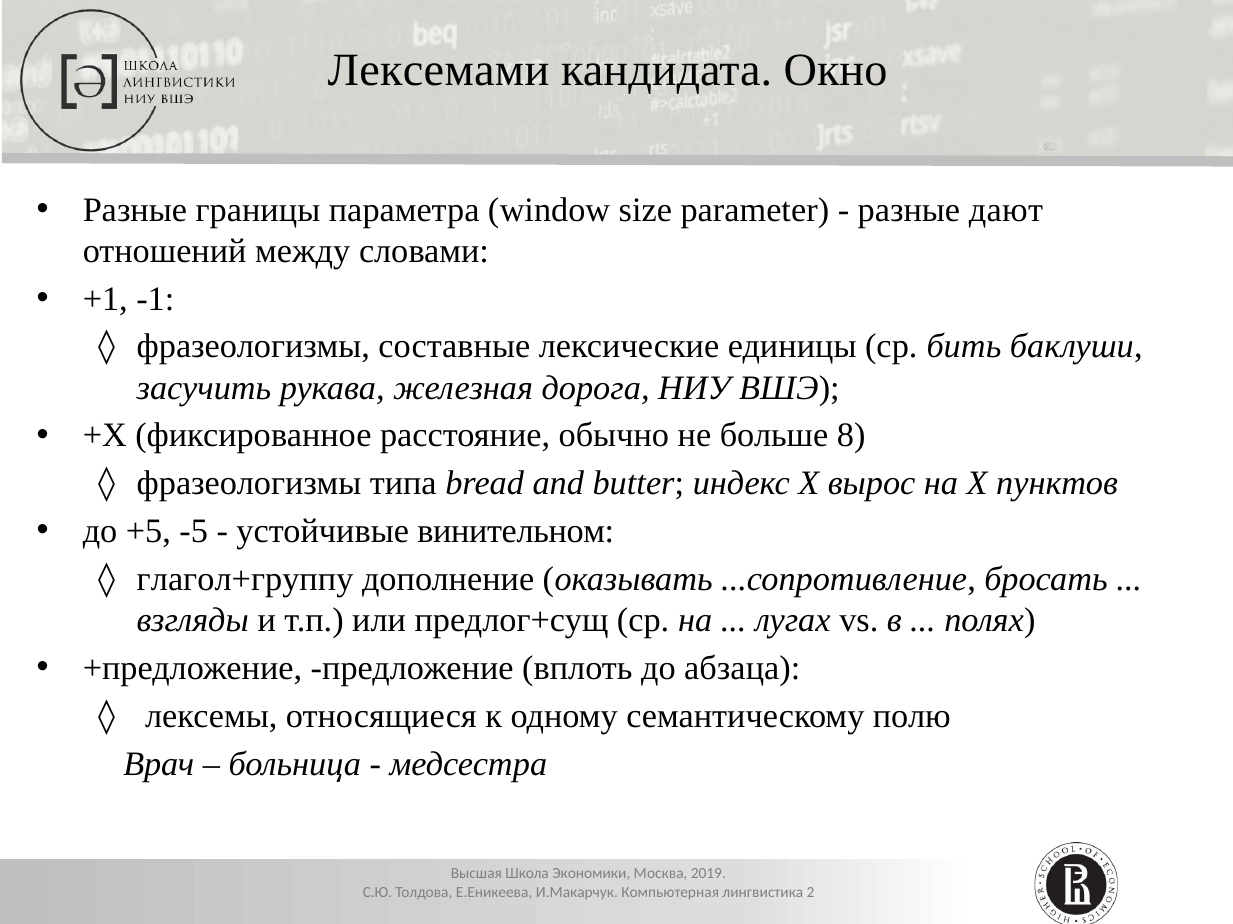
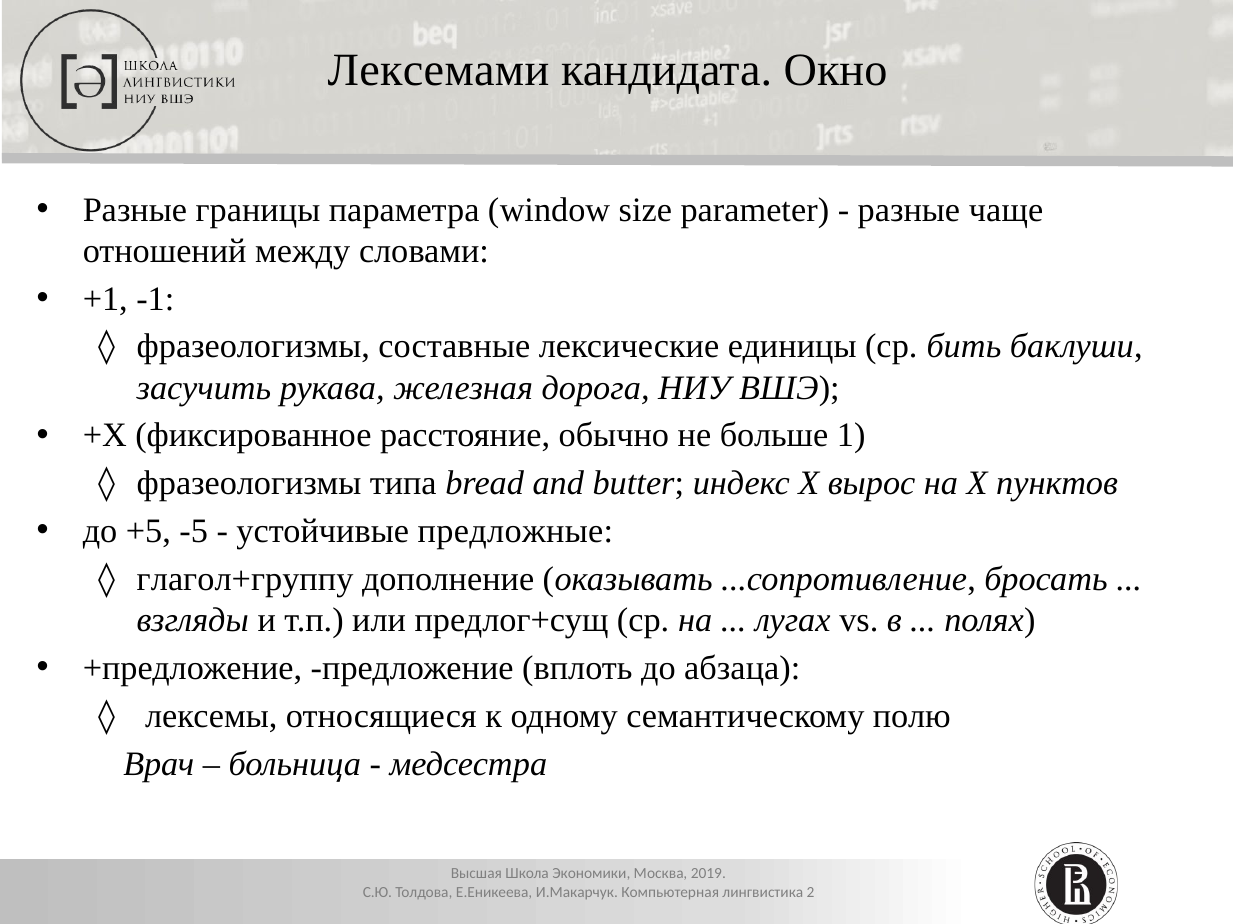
дают: дают -> чаще
8: 8 -> 1
винительном: винительном -> предложные
